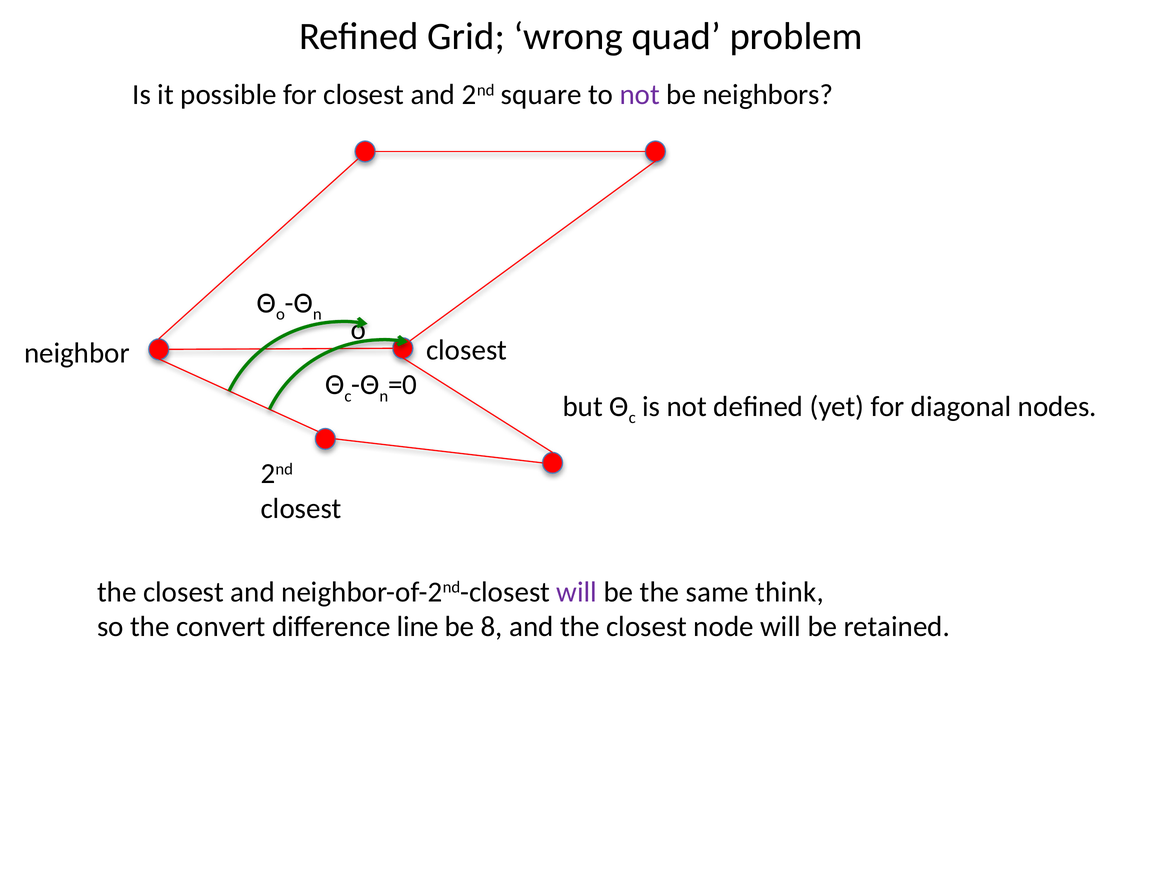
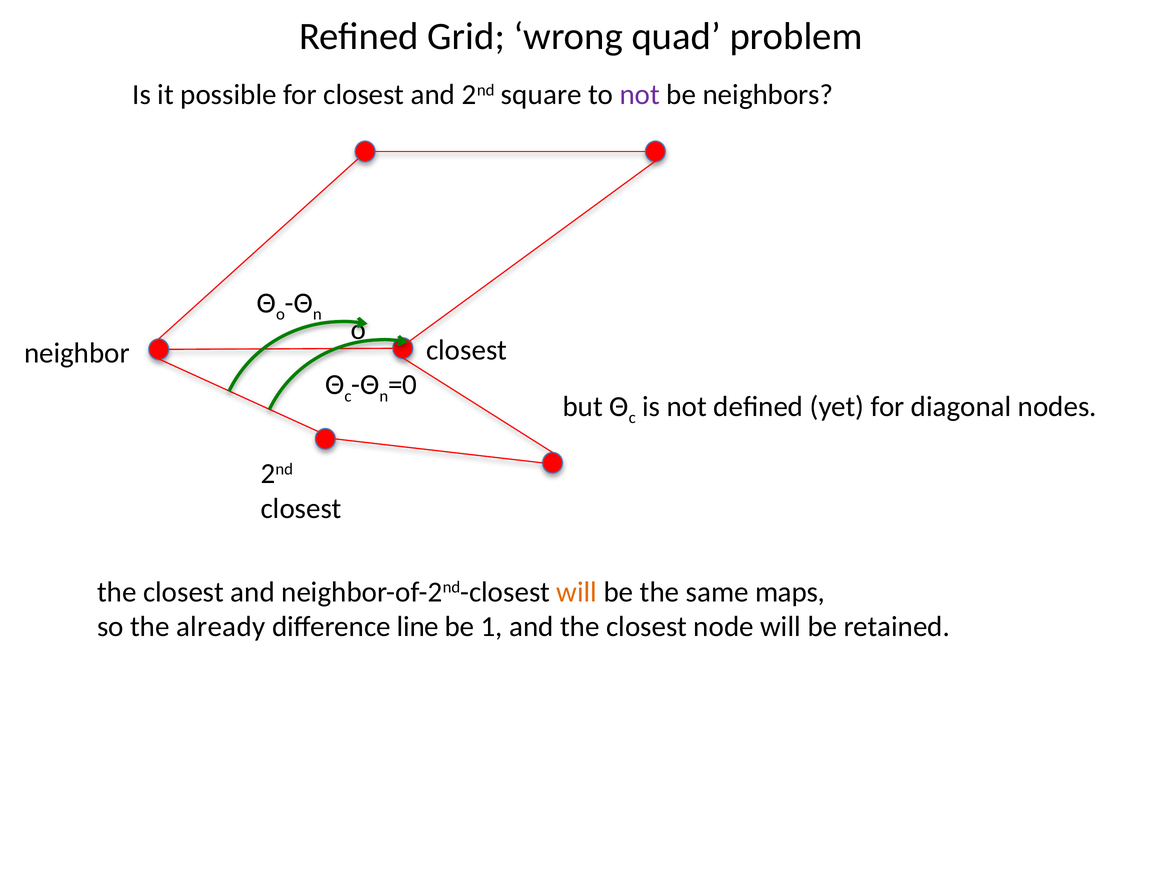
will at (577, 592) colour: purple -> orange
think: think -> maps
convert: convert -> already
8: 8 -> 1
